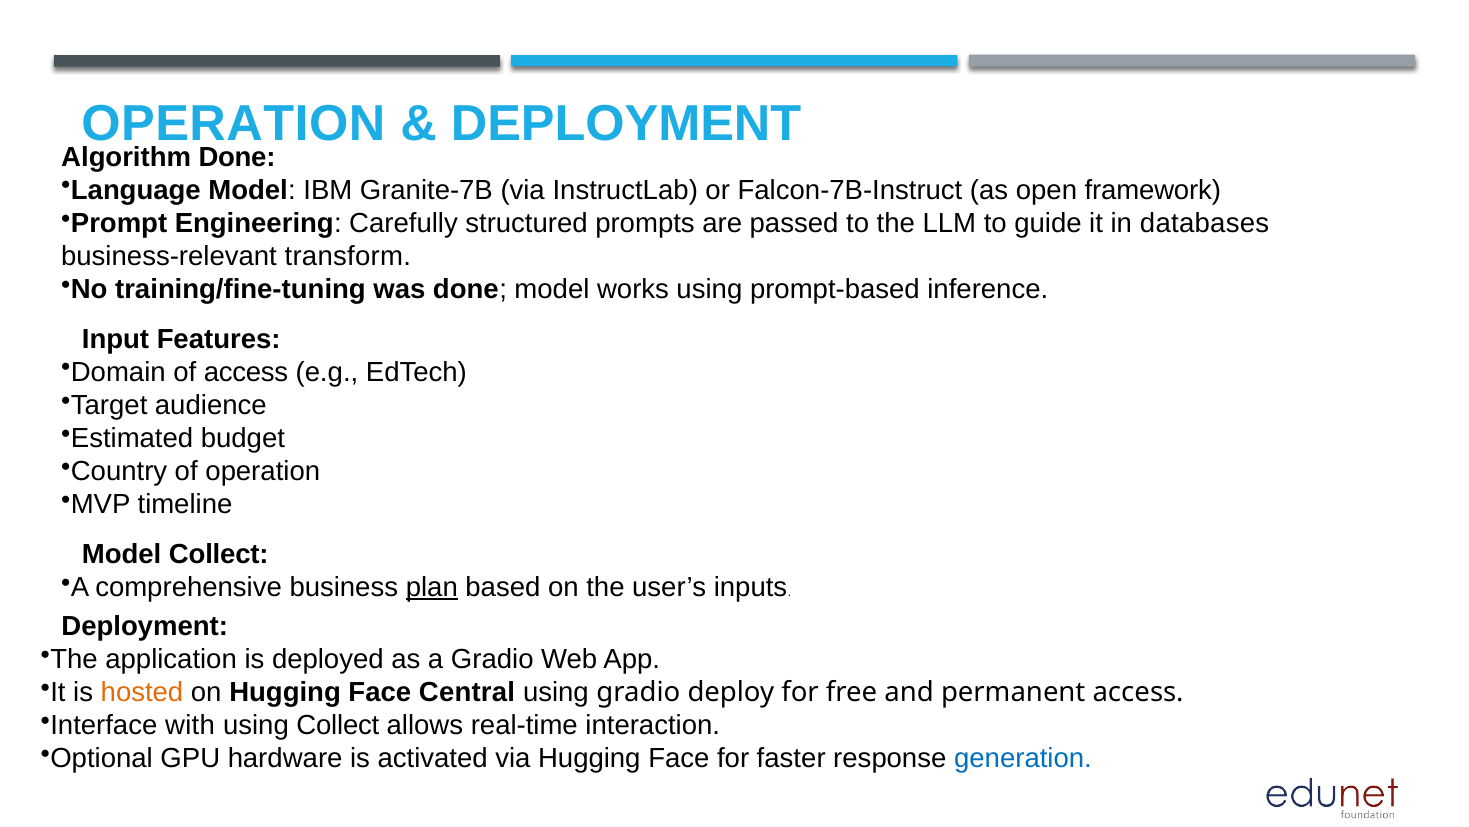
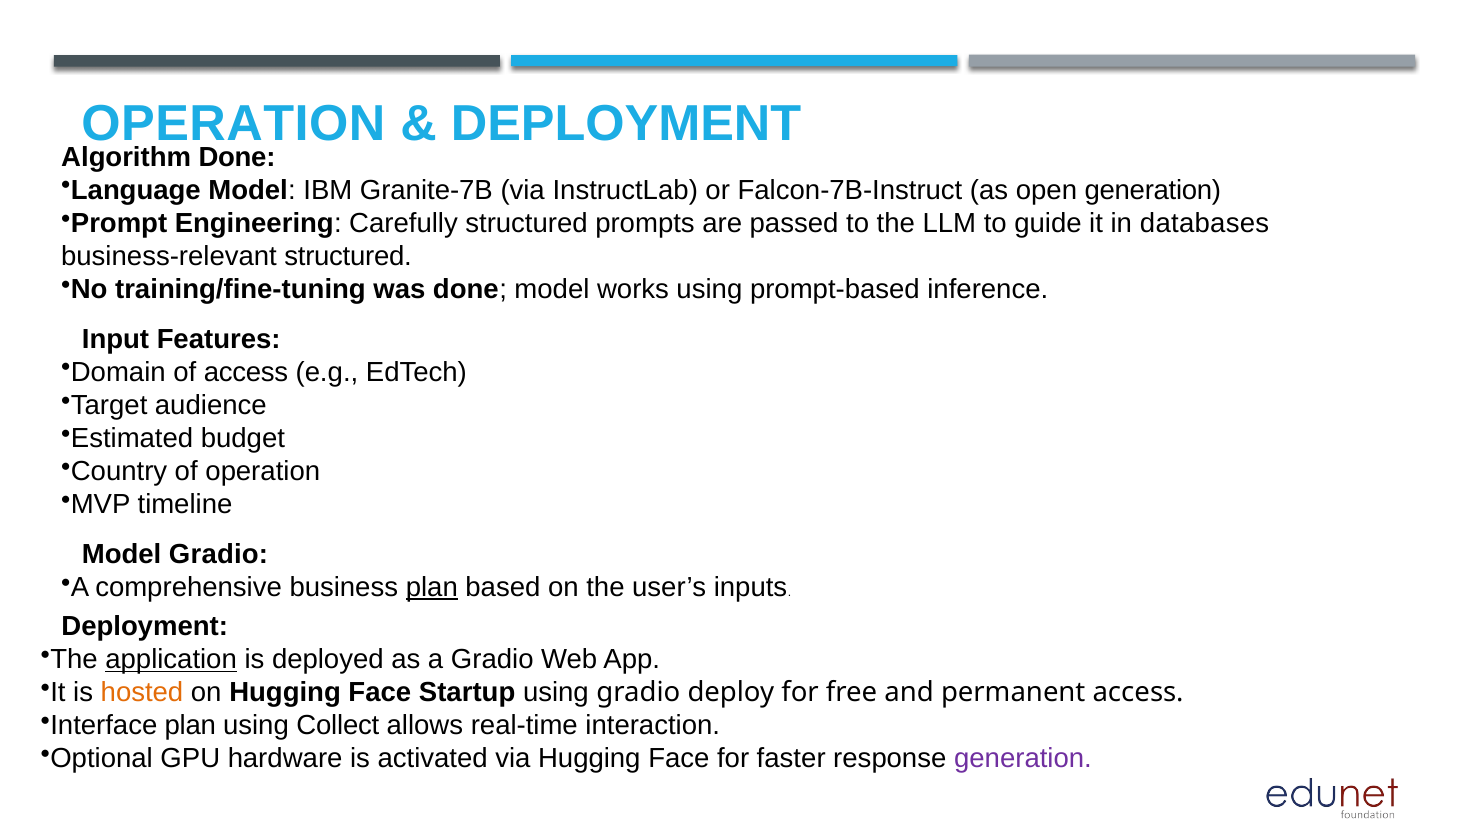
open framework: framework -> generation
business-relevant transform: transform -> structured
Model Collect: Collect -> Gradio
application underline: none -> present
Central: Central -> Startup
Interface with: with -> plan
generation at (1023, 758) colour: blue -> purple
